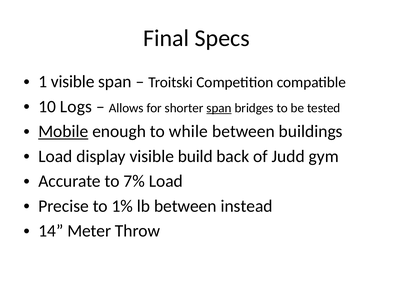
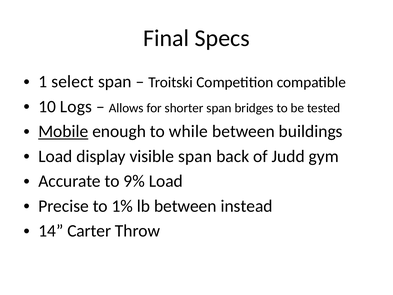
1 visible: visible -> select
span at (219, 108) underline: present -> none
visible build: build -> span
7%: 7% -> 9%
Meter: Meter -> Carter
